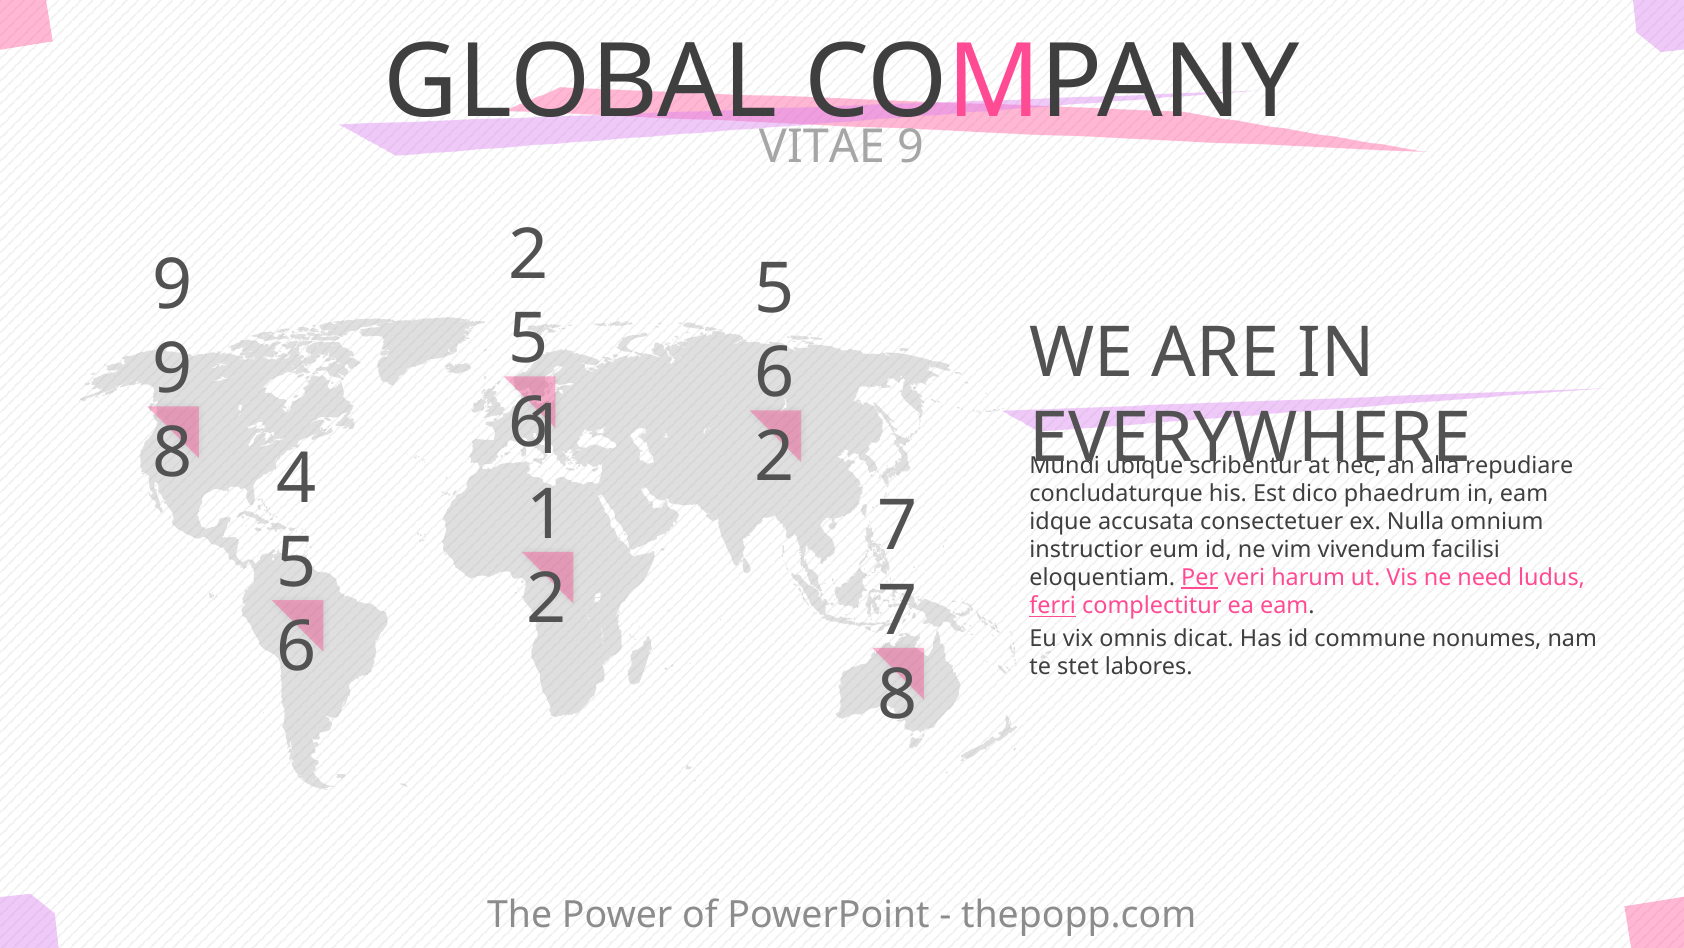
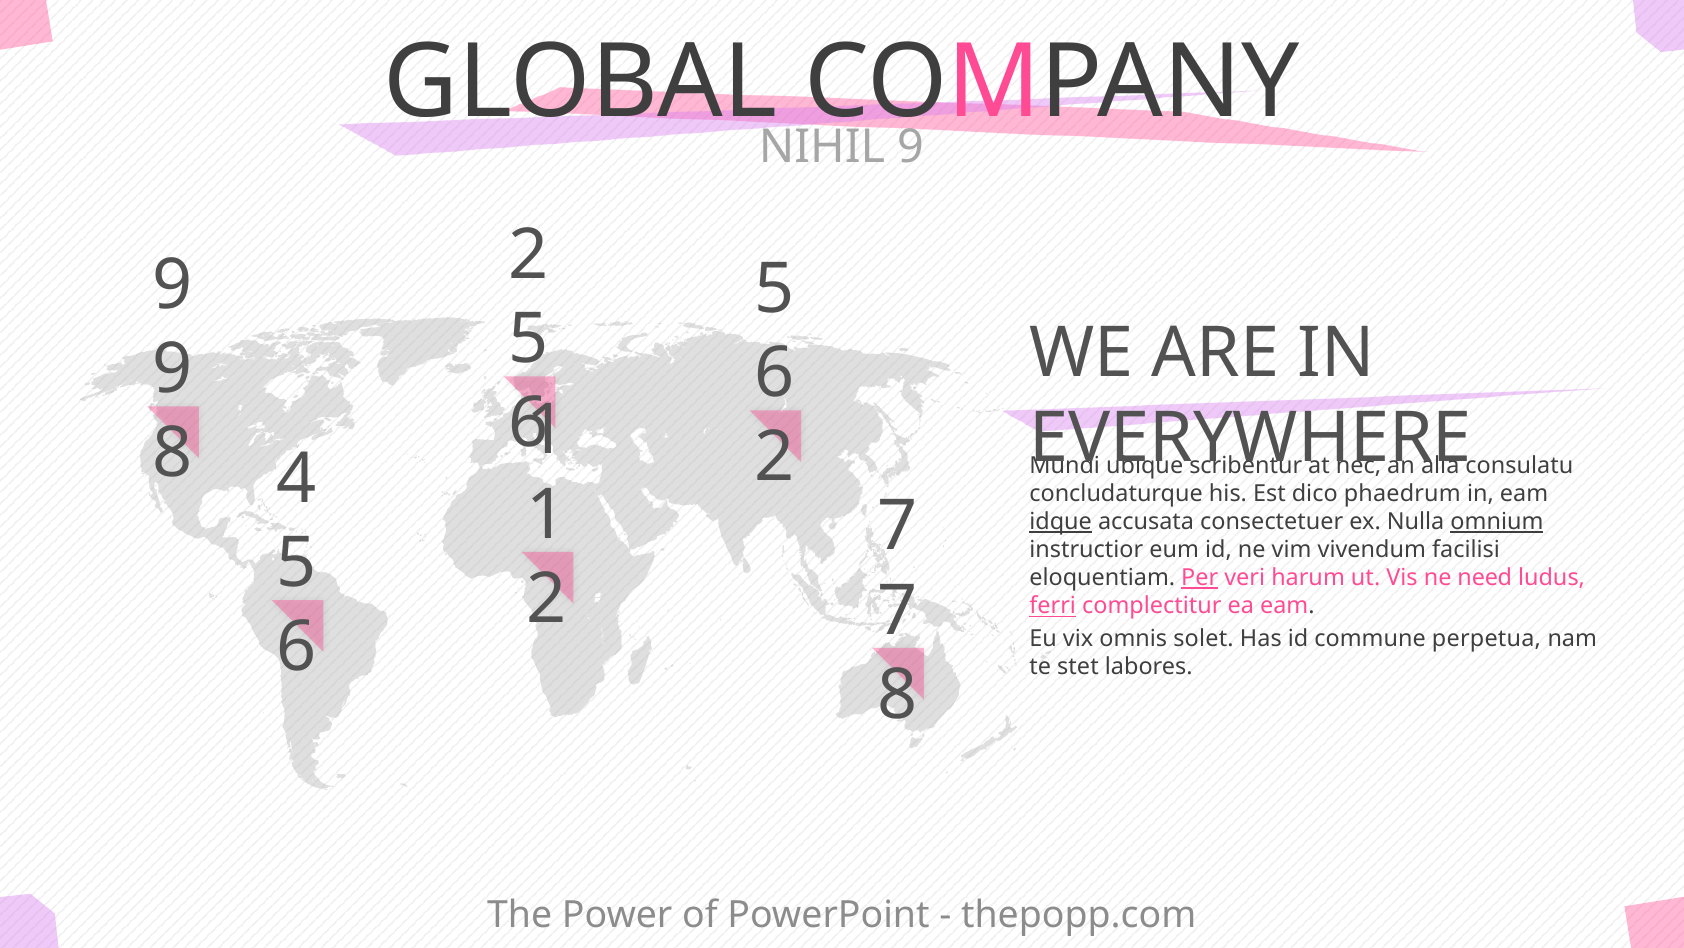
VITAE: VITAE -> NIHIL
repudiare: repudiare -> consulatu
idque underline: none -> present
omnium underline: none -> present
dicat: dicat -> solet
nonumes: nonumes -> perpetua
